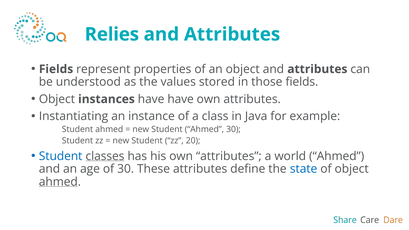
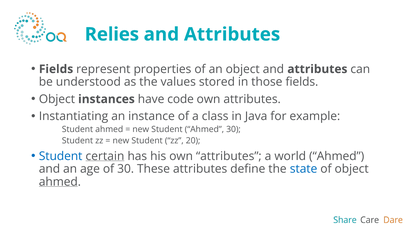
have have: have -> code
classes: classes -> certain
